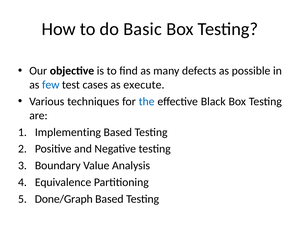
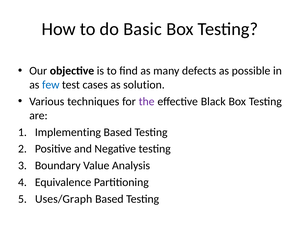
execute: execute -> solution
the colour: blue -> purple
Done/Graph: Done/Graph -> Uses/Graph
